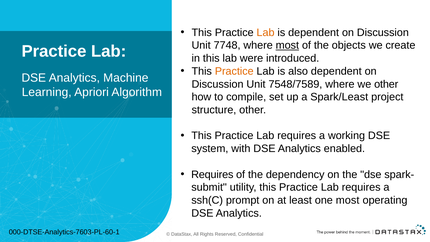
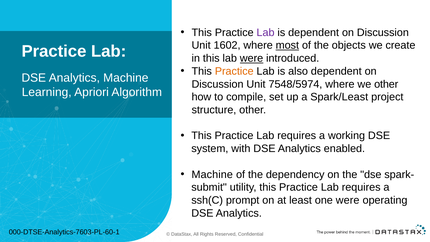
Lab at (266, 32) colour: orange -> purple
7748: 7748 -> 1602
were at (252, 58) underline: none -> present
7548/7589: 7548/7589 -> 7548/5974
Requires at (212, 174): Requires -> Machine
one most: most -> were
